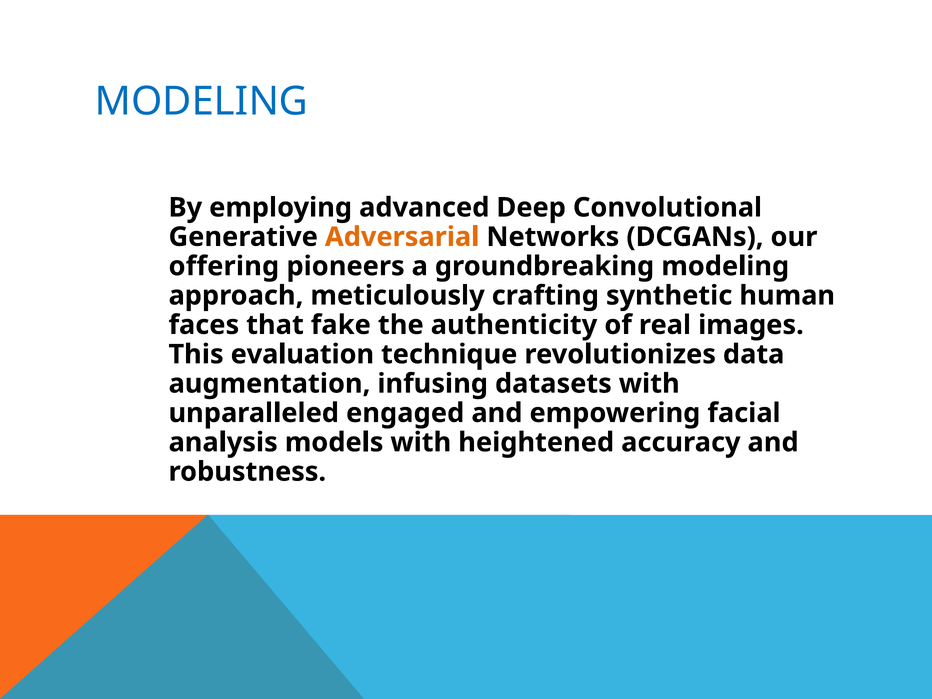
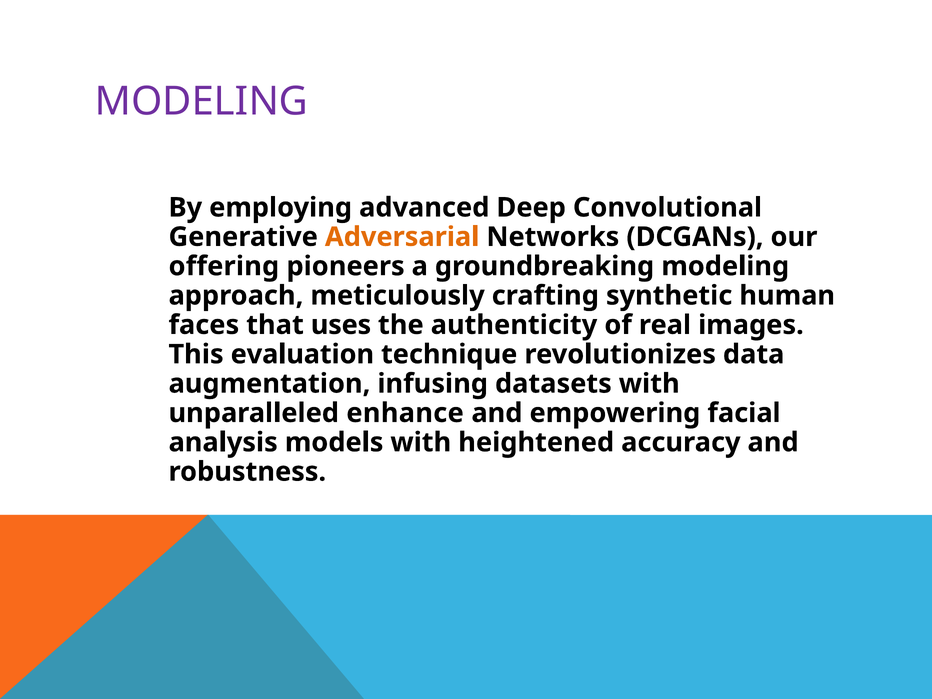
MODELING at (201, 101) colour: blue -> purple
fake: fake -> uses
engaged: engaged -> enhance
